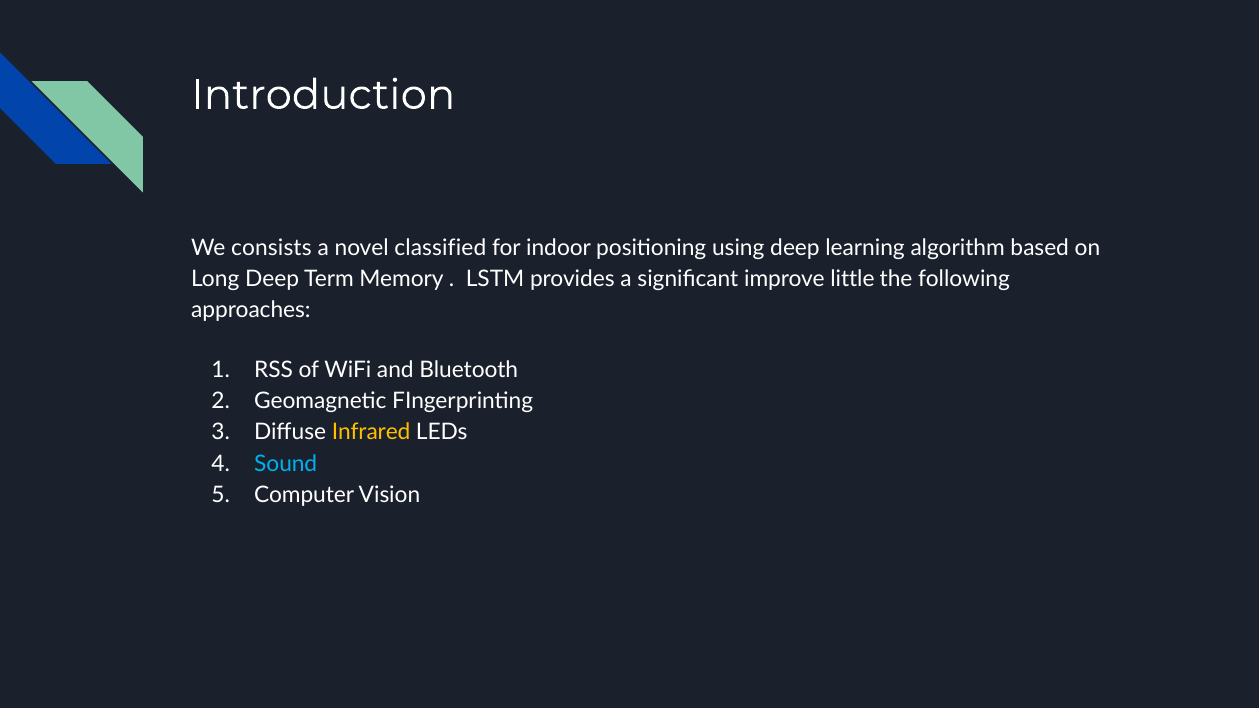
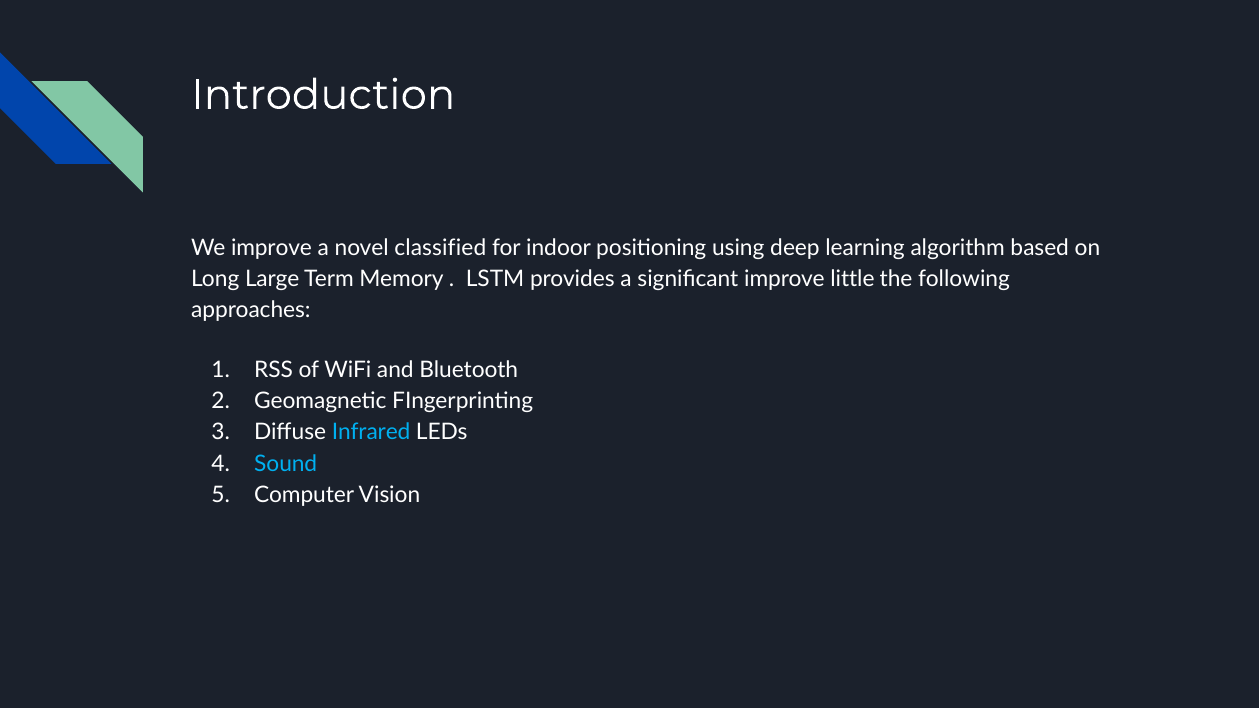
We consists: consists -> improve
Long Deep: Deep -> Large
Infrared colour: yellow -> light blue
